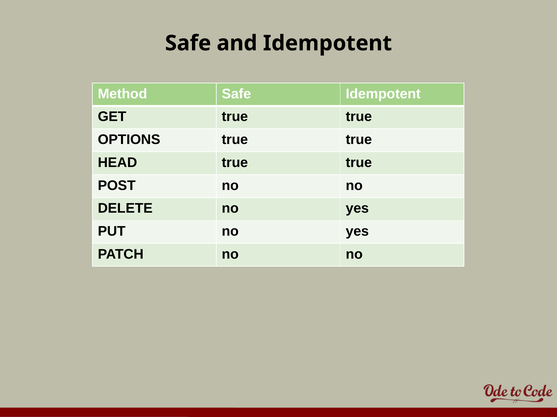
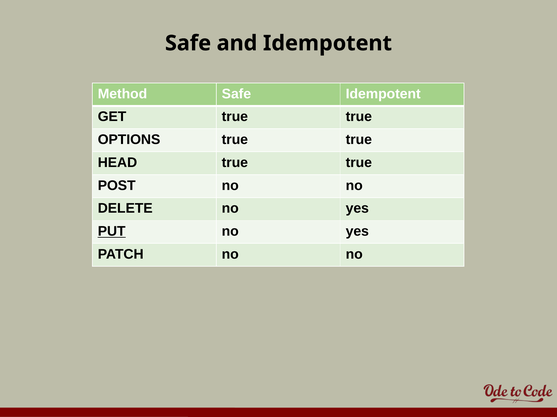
PUT underline: none -> present
